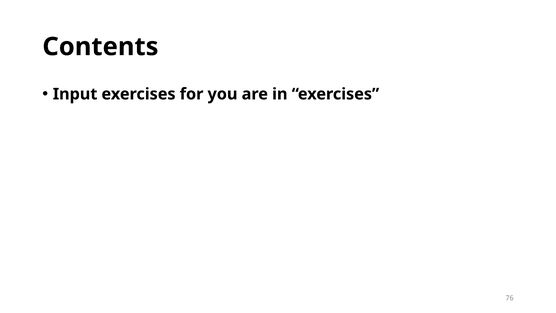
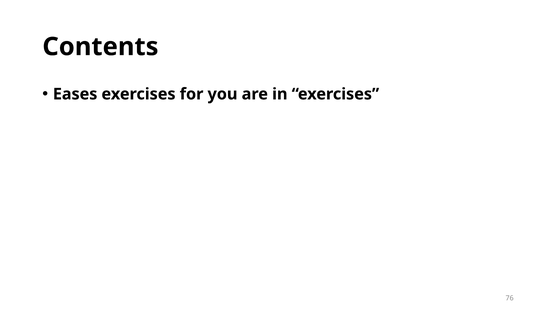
Input: Input -> Eases
